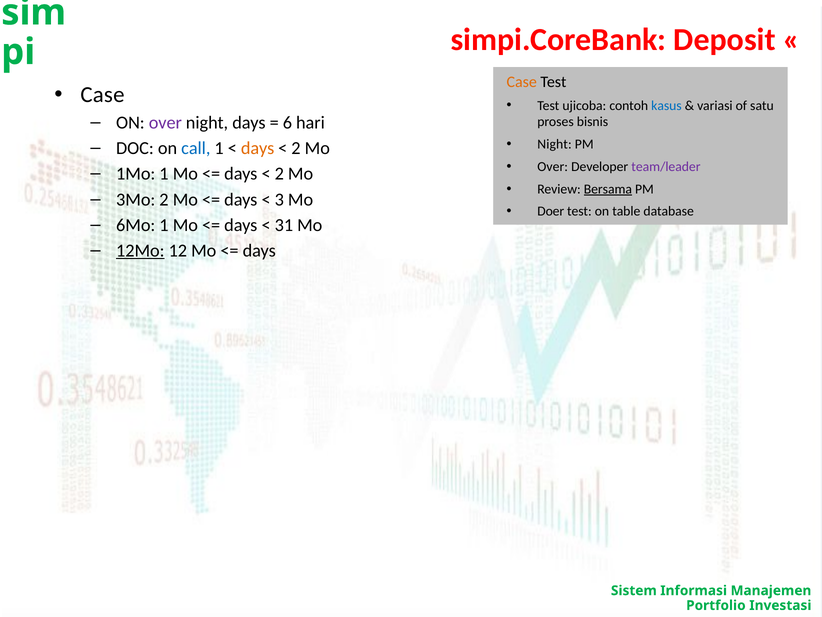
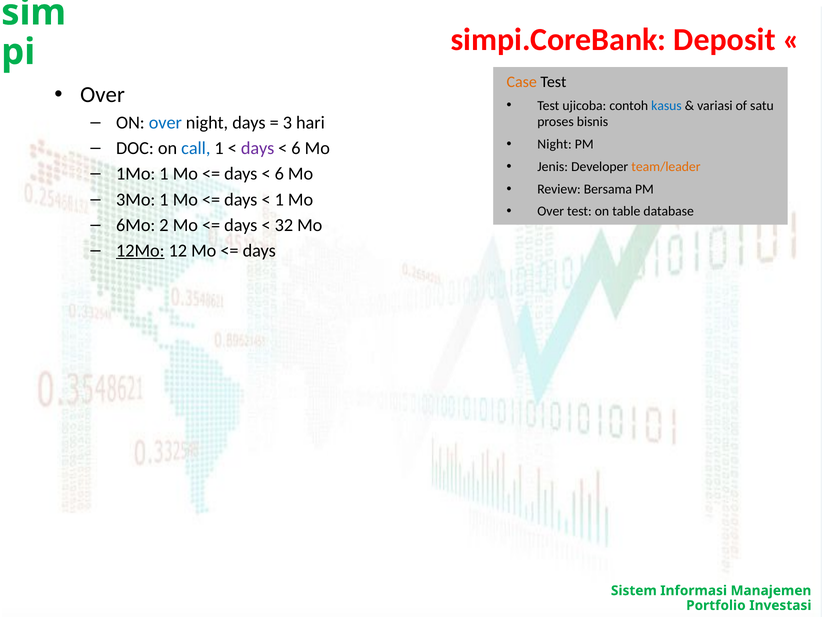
Case at (102, 95): Case -> Over
over at (165, 123) colour: purple -> blue
6: 6 -> 3
days at (258, 148) colour: orange -> purple
2 at (296, 148): 2 -> 6
Over at (553, 167): Over -> Jenis
team/leader colour: purple -> orange
2 at (279, 174): 2 -> 6
Bersama underline: present -> none
3Mo 2: 2 -> 1
3 at (279, 199): 3 -> 1
Doer at (551, 211): Doer -> Over
6Mo 1: 1 -> 2
31: 31 -> 32
